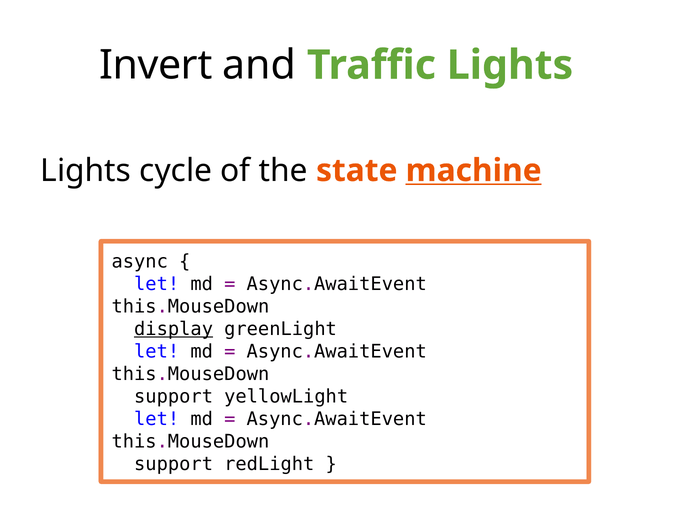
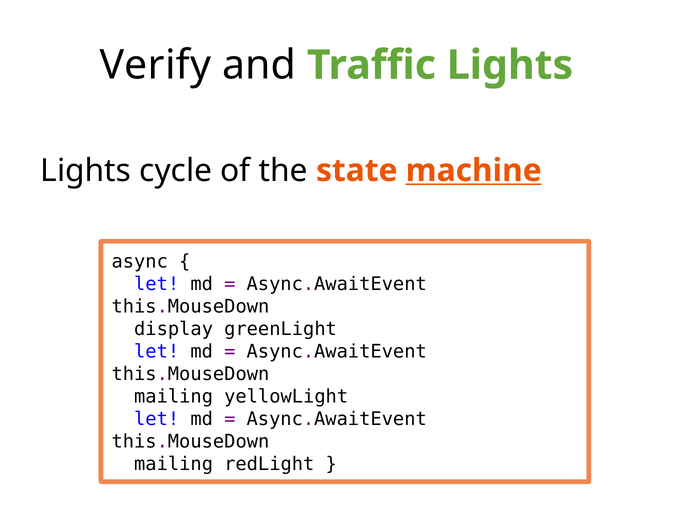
Invert: Invert -> Verify
display underline: present -> none
support at (174, 396): support -> mailing
support at (174, 464): support -> mailing
